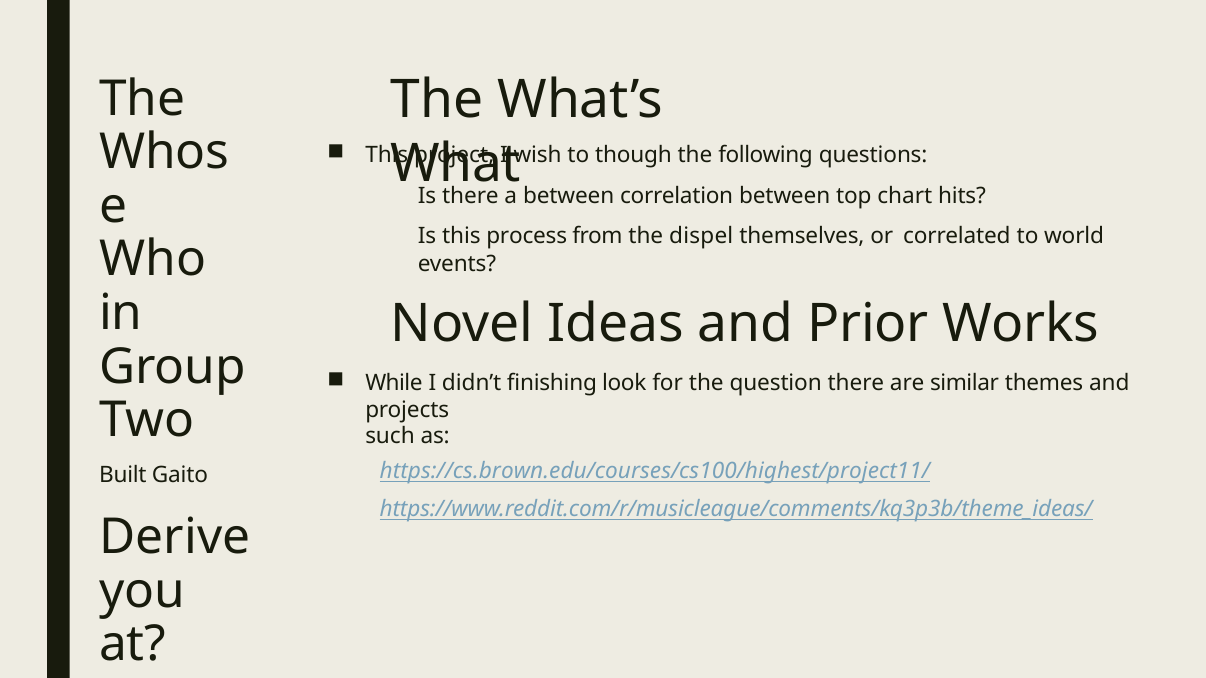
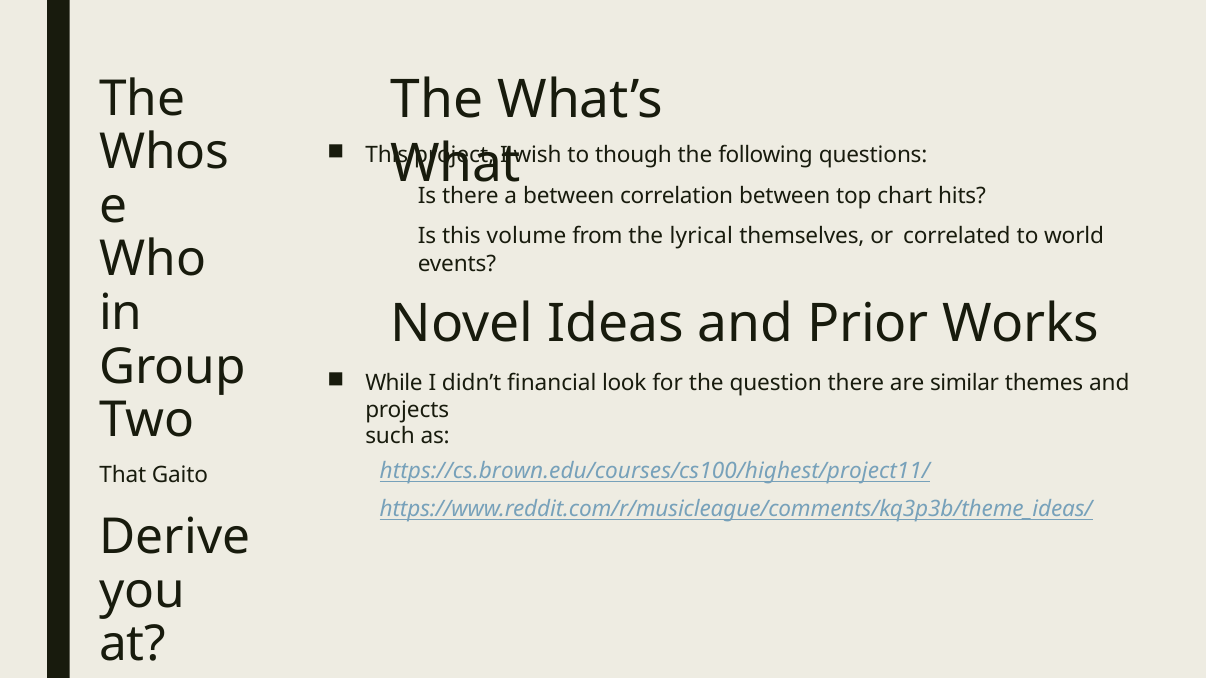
process: process -> volume
dispel: dispel -> lyrical
finishing: finishing -> financial
Built: Built -> That
